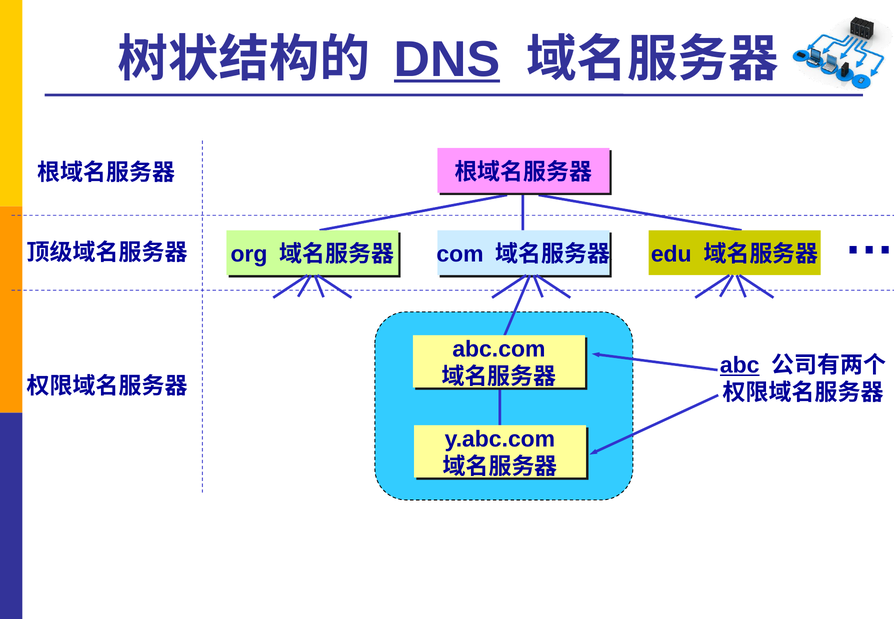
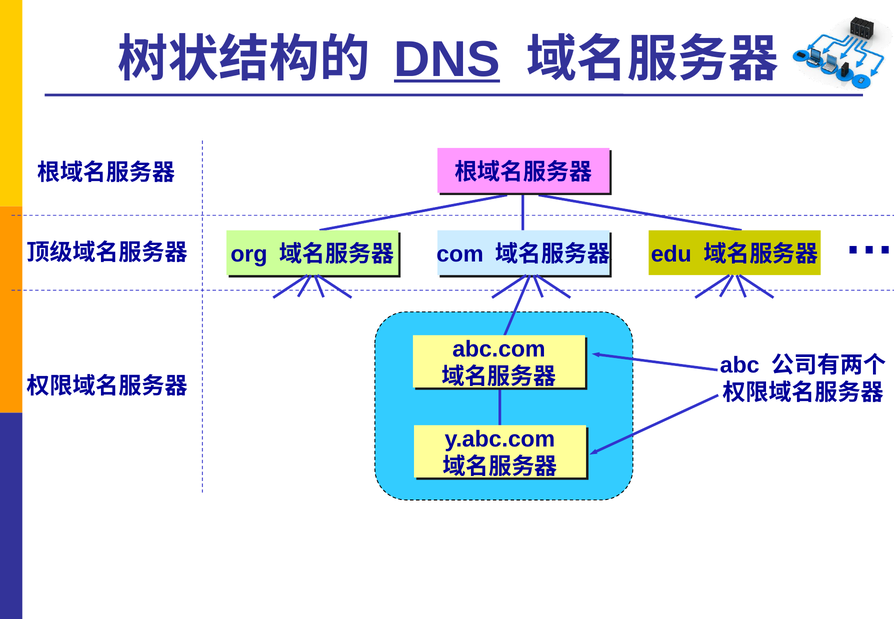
abc underline: present -> none
